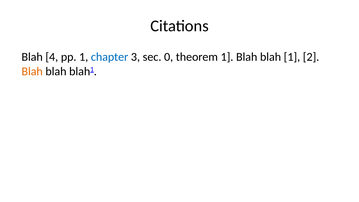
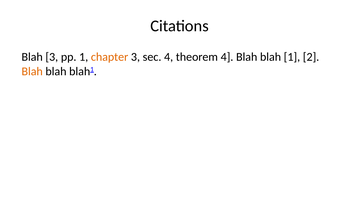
Blah 4: 4 -> 3
chapter colour: blue -> orange
sec 0: 0 -> 4
theorem 1: 1 -> 4
